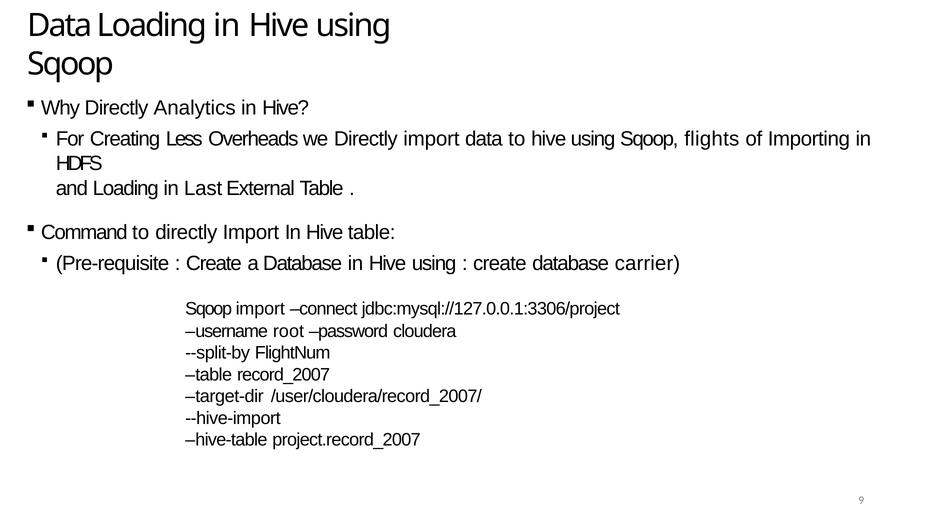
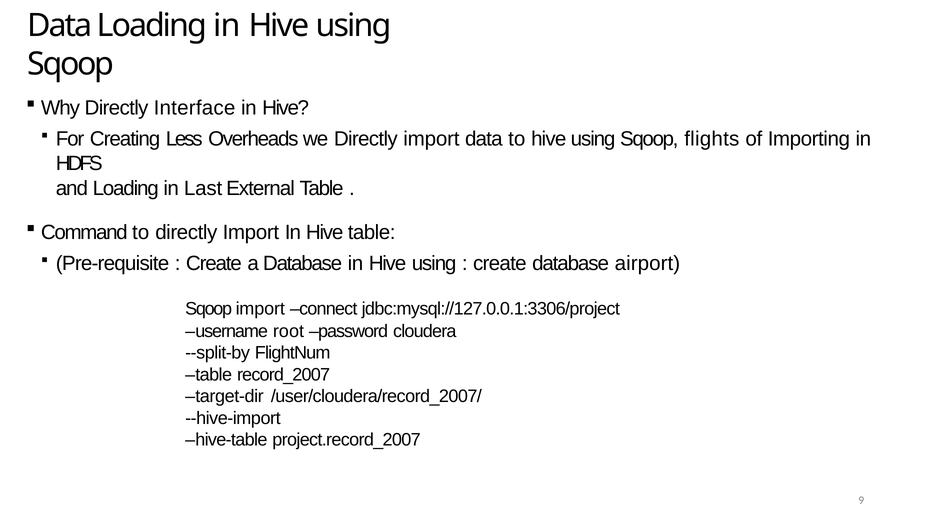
Analytics: Analytics -> Interface
carrier: carrier -> airport
